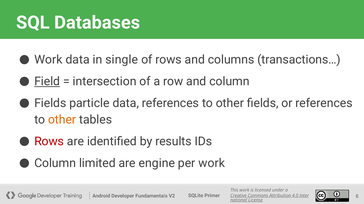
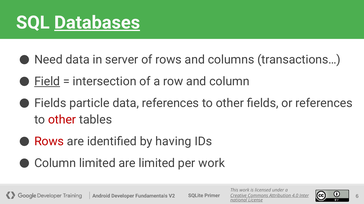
Databases underline: none -> present
Work at (48, 60): Work -> Need
single: single -> server
other at (62, 120) colour: orange -> red
results: results -> having
are engine: engine -> limited
